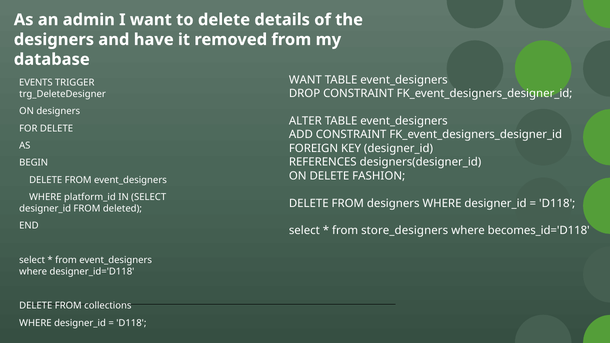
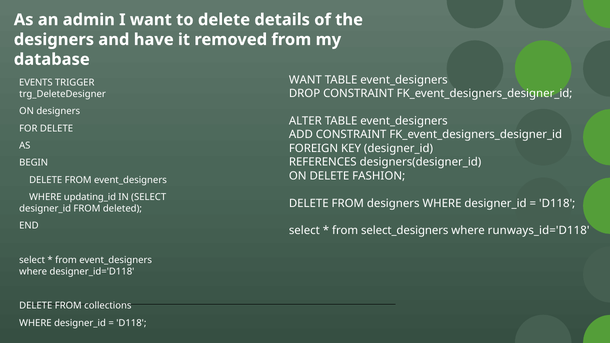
platform_id: platform_id -> updating_id
store_designers: store_designers -> select_designers
becomes_id='D118: becomes_id='D118 -> runways_id='D118
